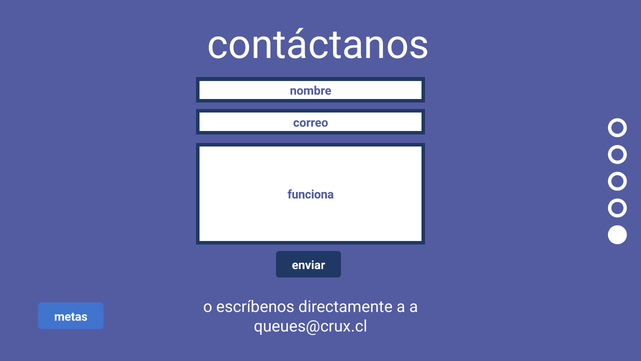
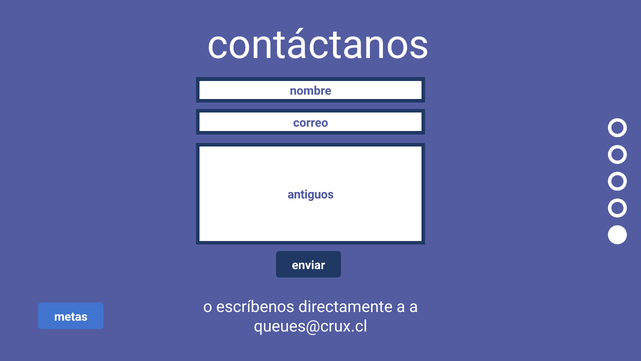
funciona: funciona -> antiguos
